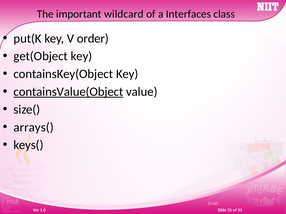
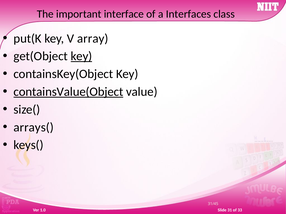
wildcard: wildcard -> interface
order: order -> array
key at (81, 56) underline: none -> present
